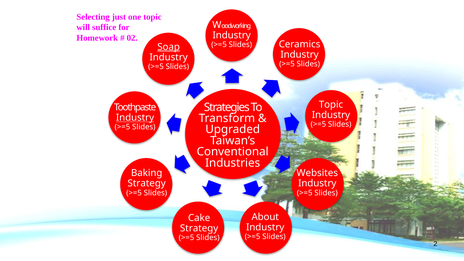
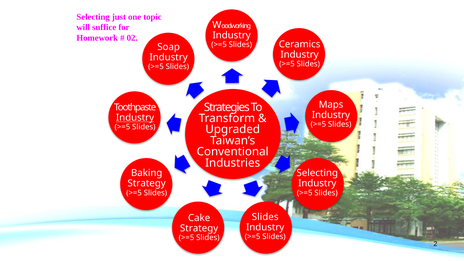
Soap underline: present -> none
Topic at (331, 104): Topic -> Maps
Websites at (317, 173): Websites -> Selecting
About at (265, 217): About -> Slides
